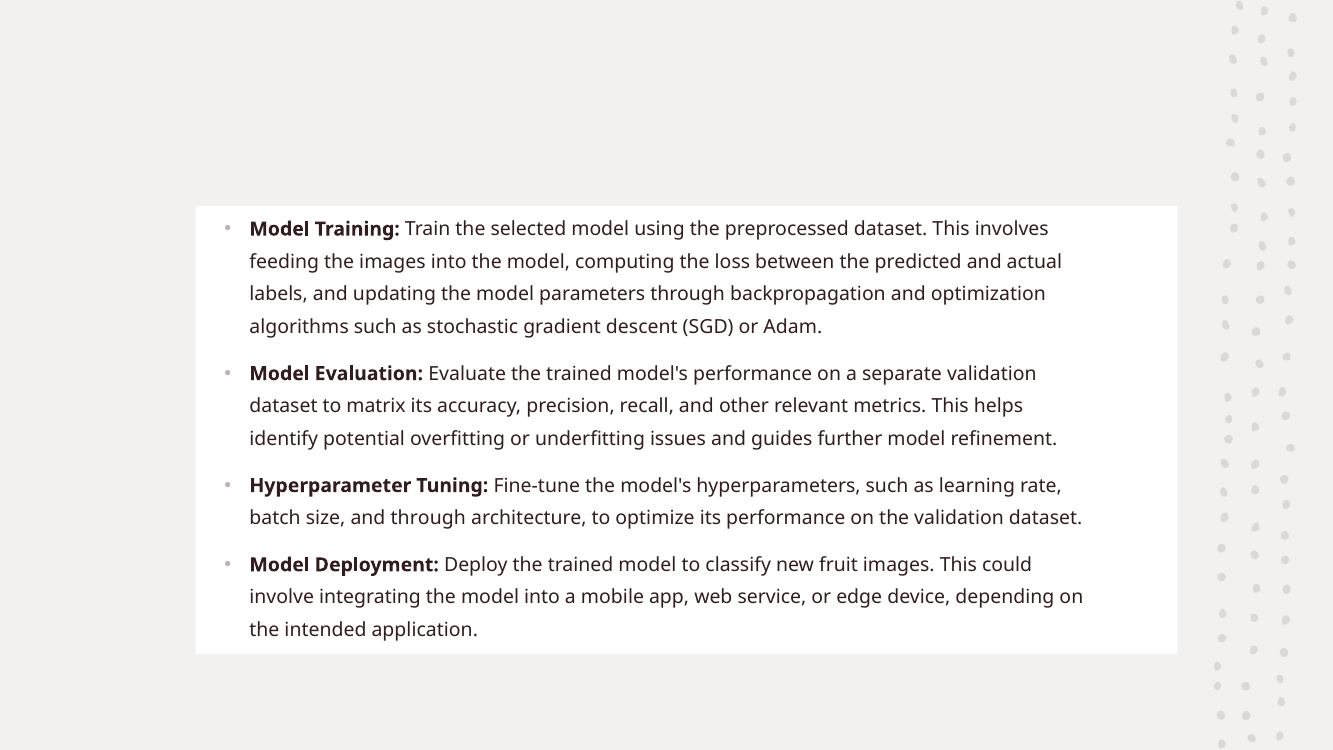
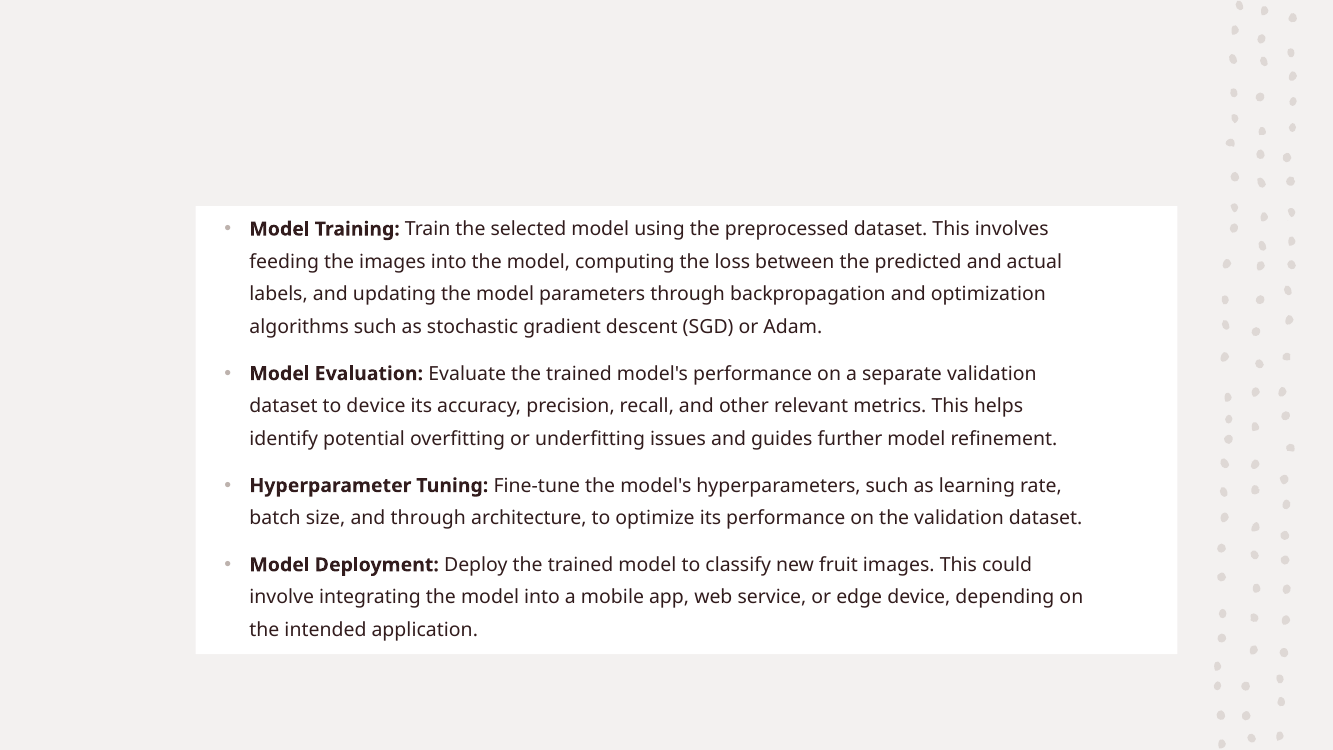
to matrix: matrix -> device
